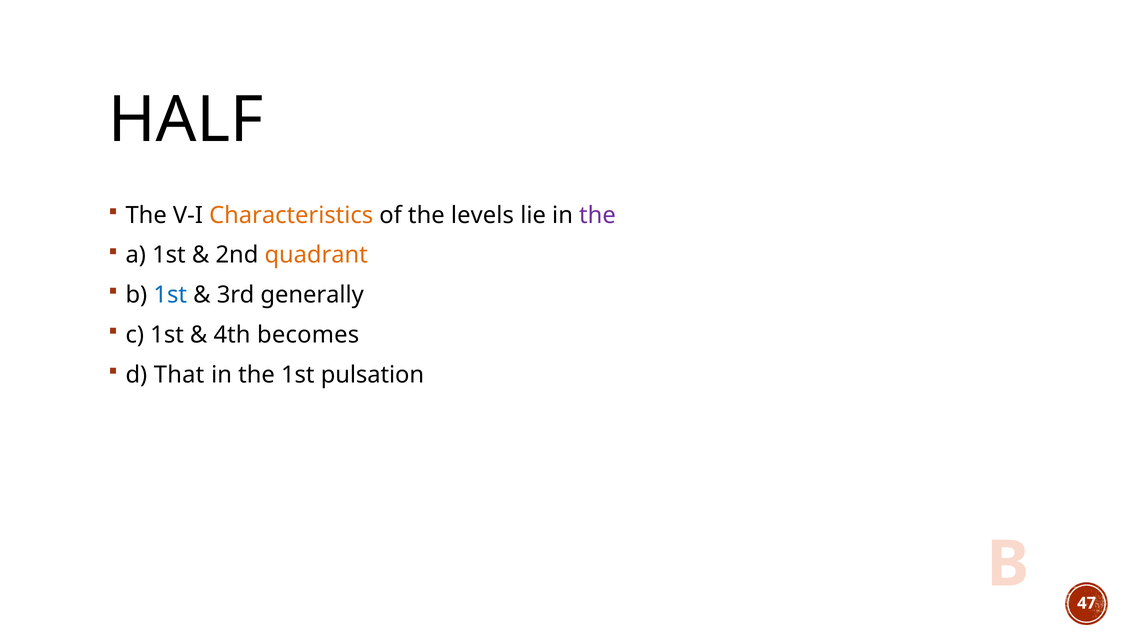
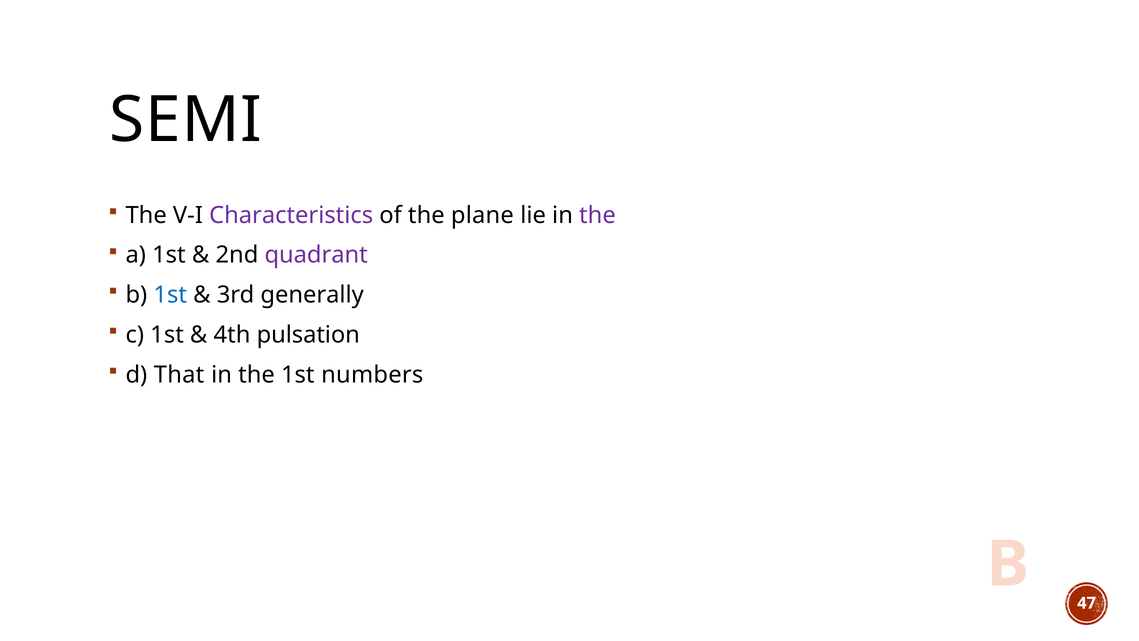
HALF: HALF -> SEMI
Characteristics colour: orange -> purple
levels: levels -> plane
quadrant colour: orange -> purple
becomes: becomes -> pulsation
pulsation: pulsation -> numbers
